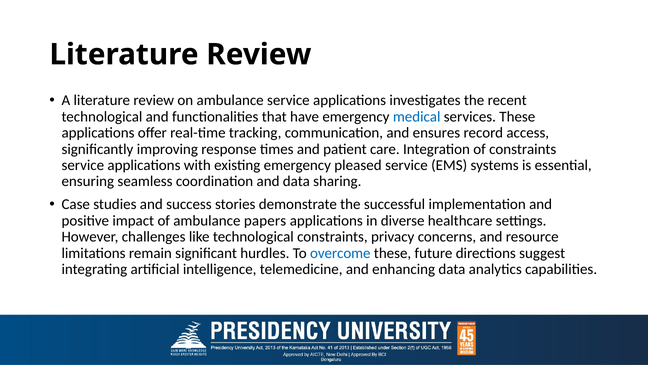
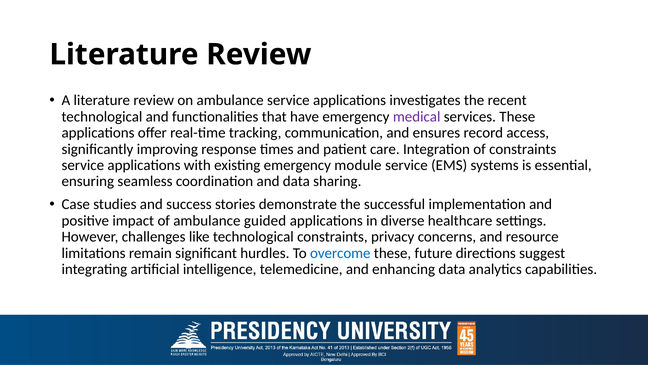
medical colour: blue -> purple
pleased: pleased -> module
papers: papers -> guided
